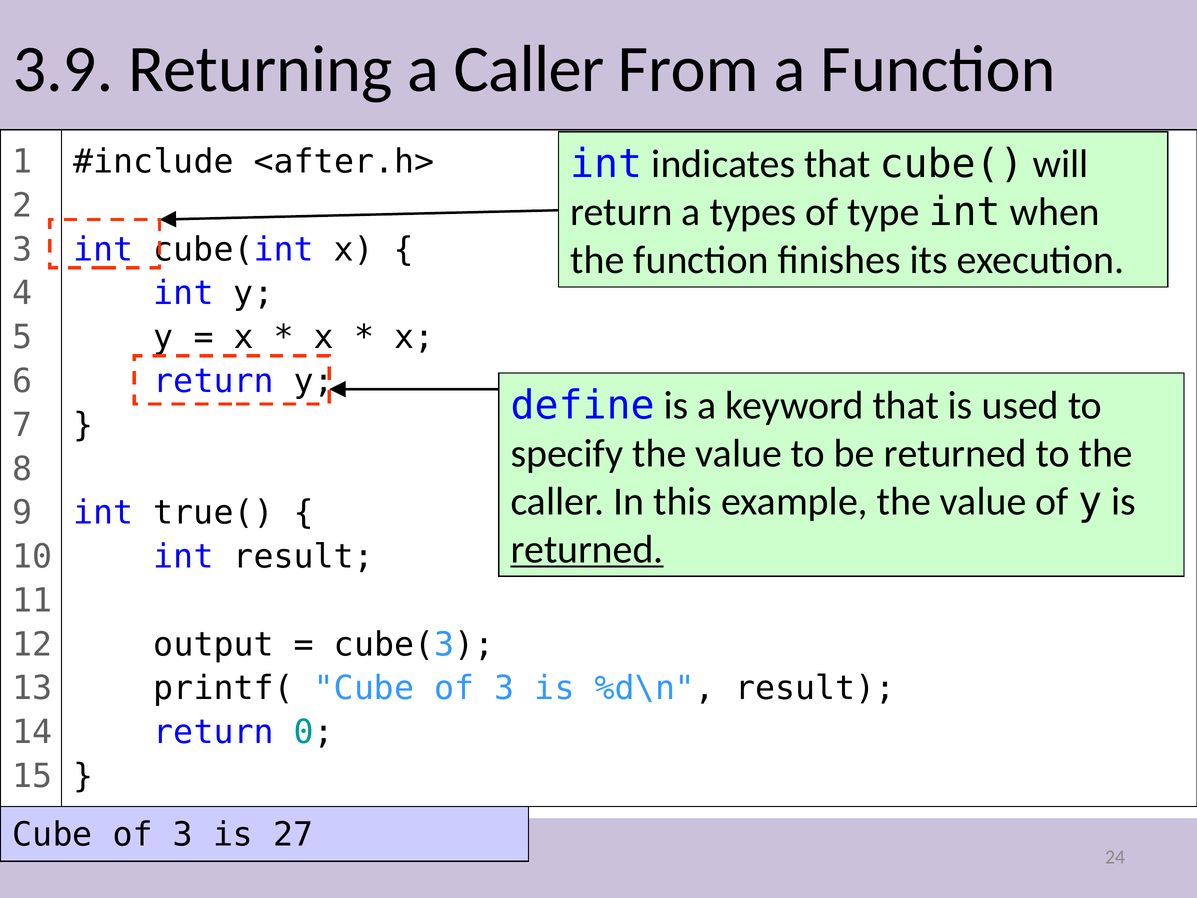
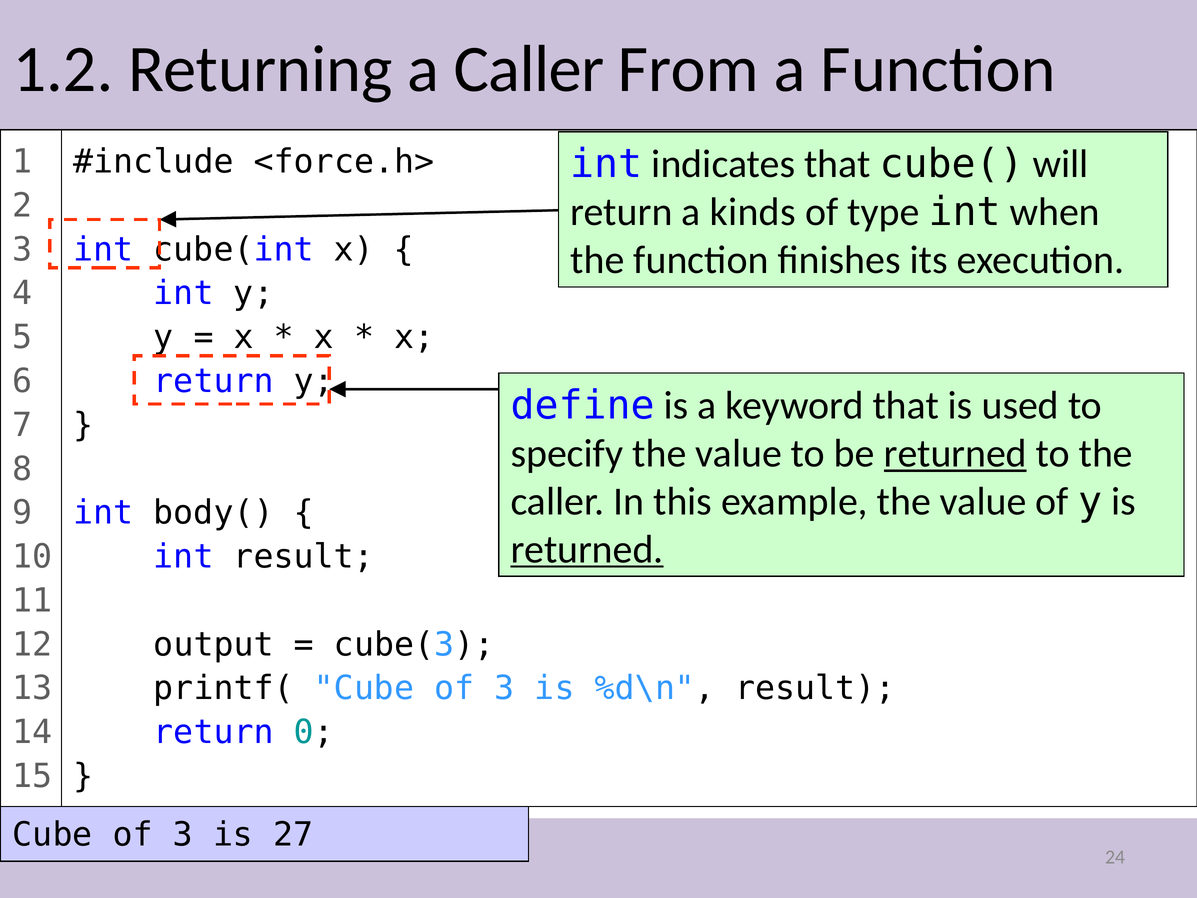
3.9: 3.9 -> 1.2
<after.h>: <after.h> -> <force.h>
types: types -> kinds
returned at (955, 453) underline: none -> present
true(: true( -> body(
